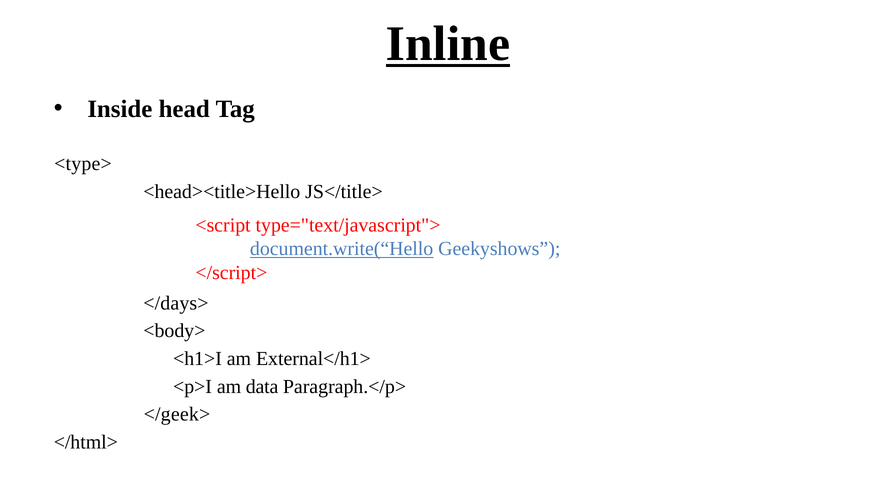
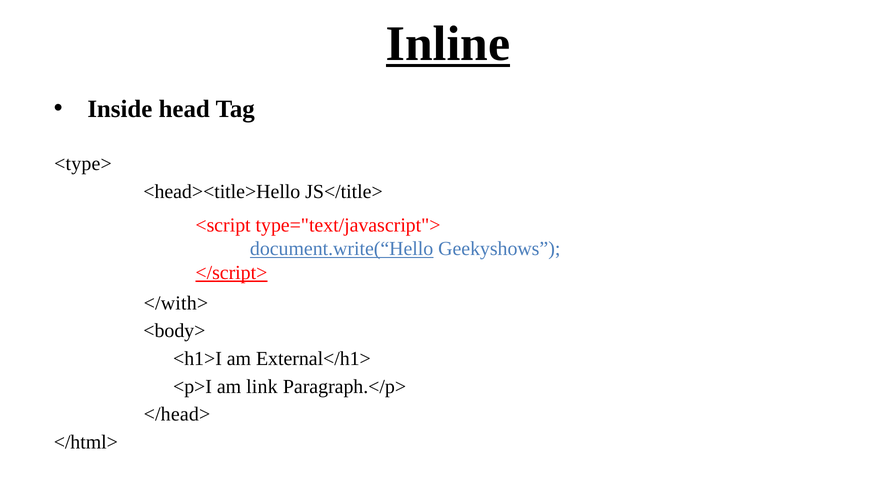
</script> underline: none -> present
</days>: </days> -> </with>
data: data -> link
</geek>: </geek> -> </head>
